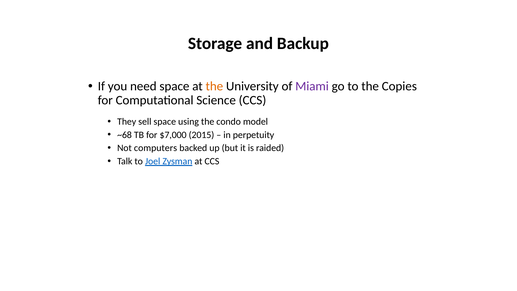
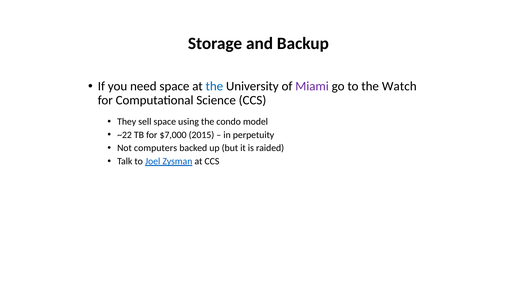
the at (214, 86) colour: orange -> blue
Copies: Copies -> Watch
~68: ~68 -> ~22
